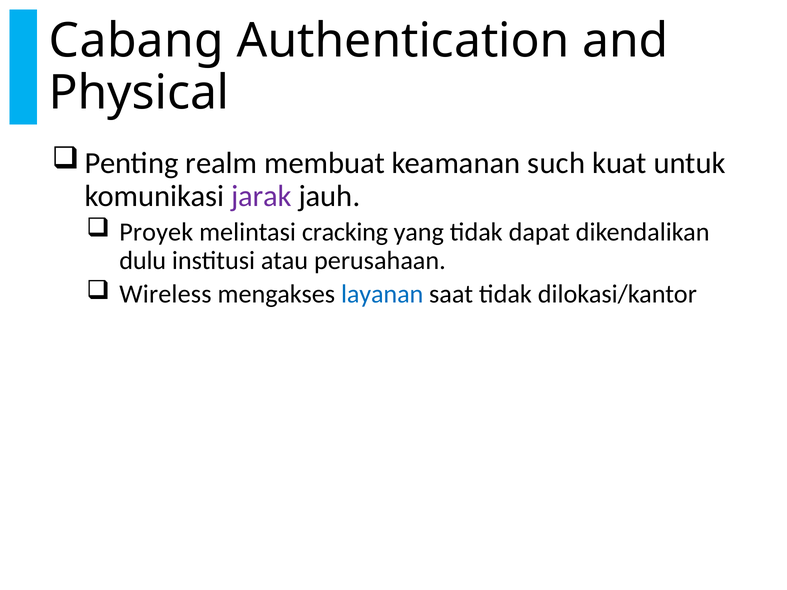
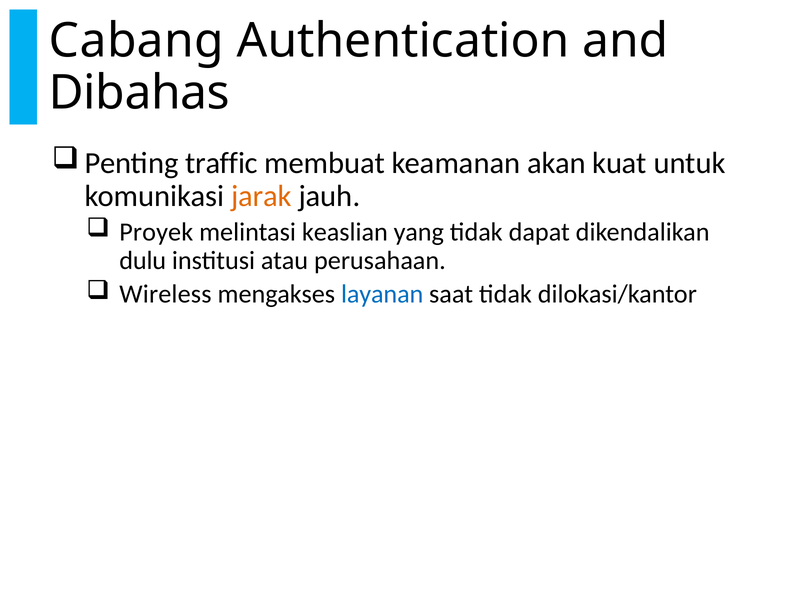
Physical: Physical -> Dibahas
realm: realm -> traffic
such: such -> akan
jarak colour: purple -> orange
cracking: cracking -> keaslian
